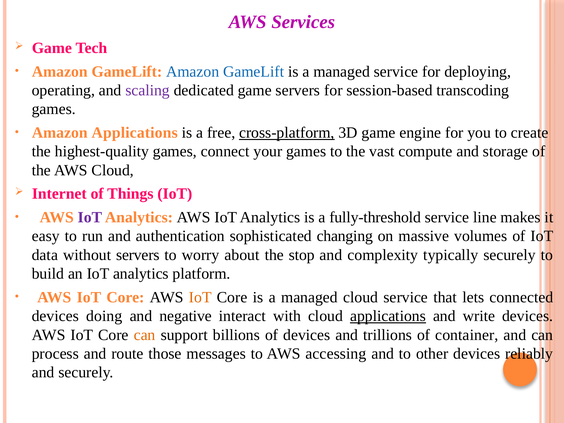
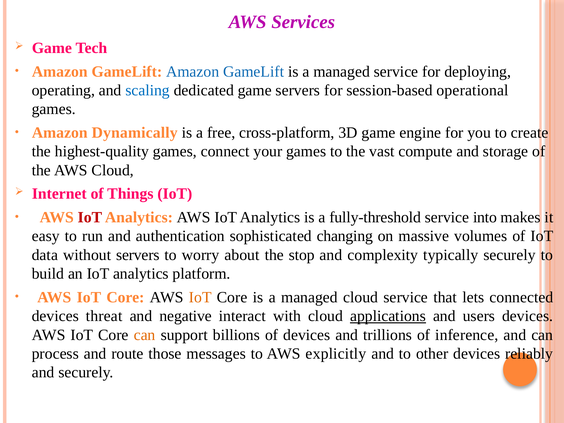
scaling colour: purple -> blue
transcoding: transcoding -> operational
Amazon Applications: Applications -> Dynamically
cross-platform underline: present -> none
IoT at (90, 217) colour: purple -> red
line: line -> into
doing: doing -> threat
write: write -> users
container: container -> inference
accessing: accessing -> explicitly
